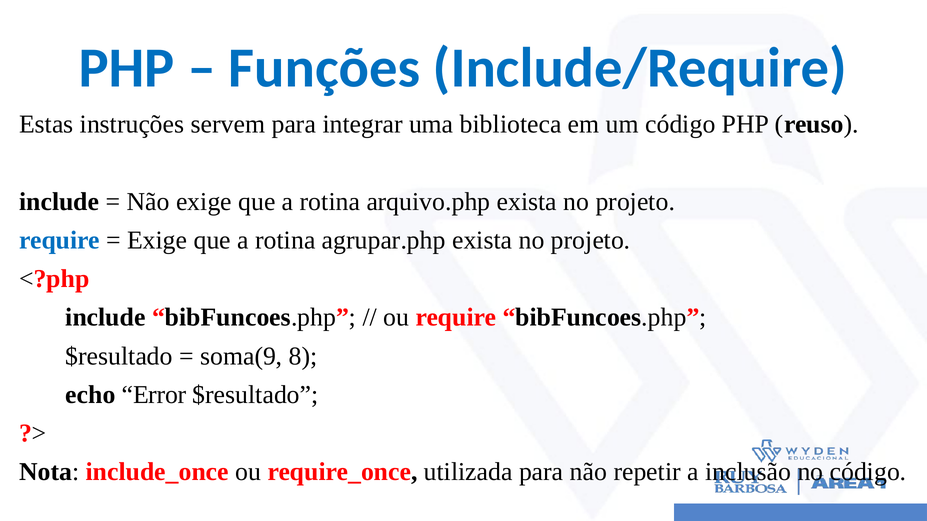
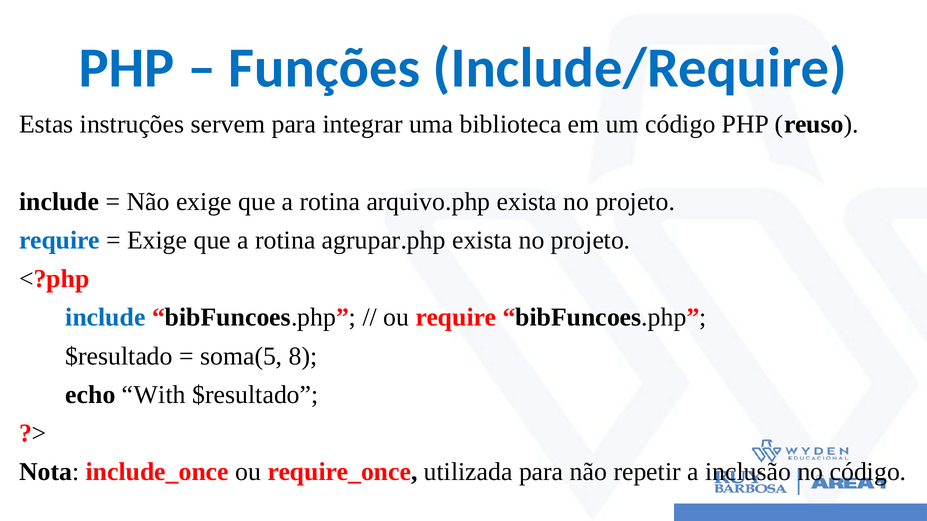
include at (106, 318) colour: black -> blue
soma(9: soma(9 -> soma(5
Error: Error -> With
